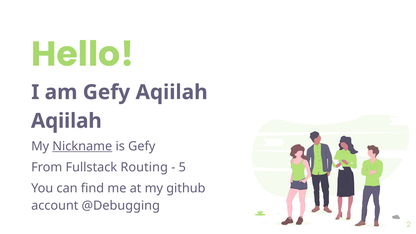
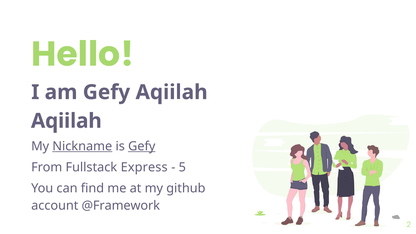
Gefy at (142, 146) underline: none -> present
Routing: Routing -> Express
@Debugging: @Debugging -> @Framework
